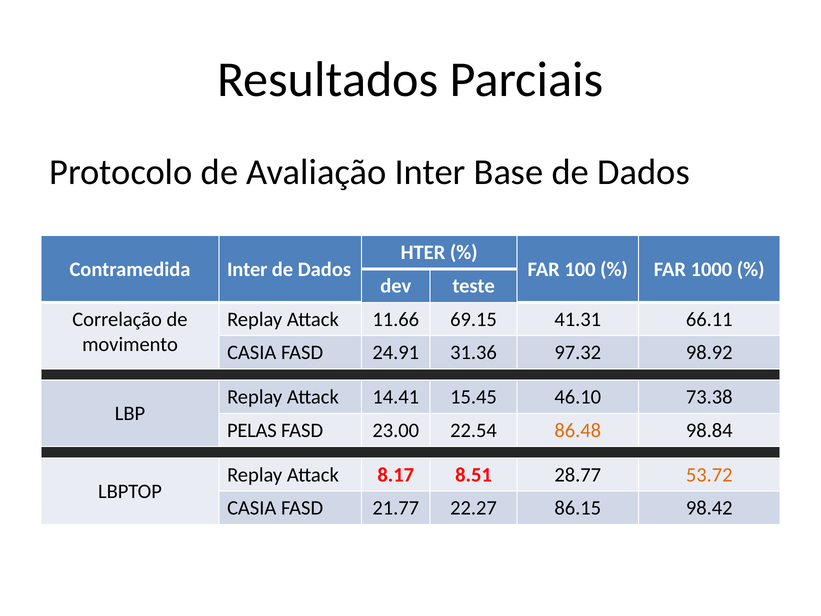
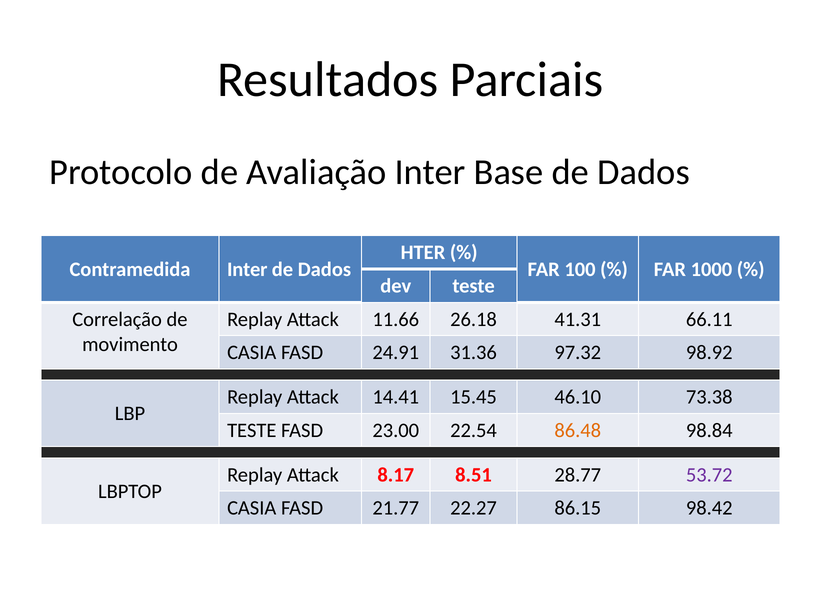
69.15: 69.15 -> 26.18
PELAS at (252, 430): PELAS -> TESTE
53.72 colour: orange -> purple
